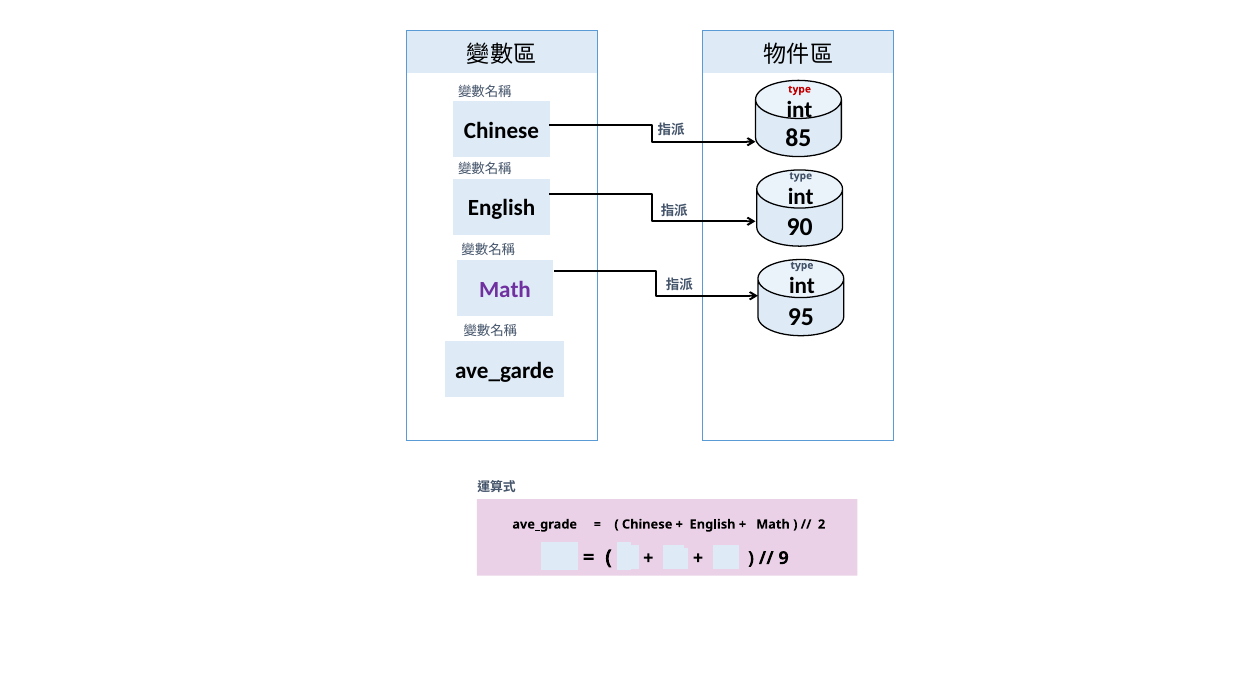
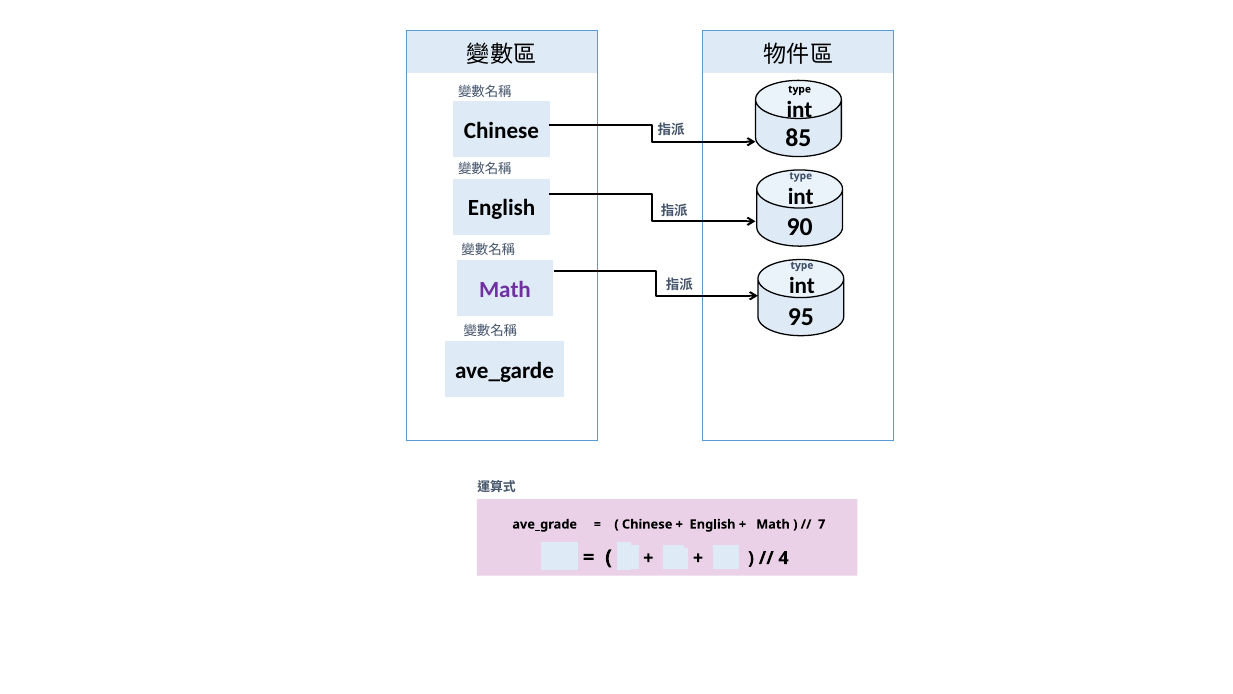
type at (800, 89) colour: red -> black
2: 2 -> 7
9: 9 -> 4
